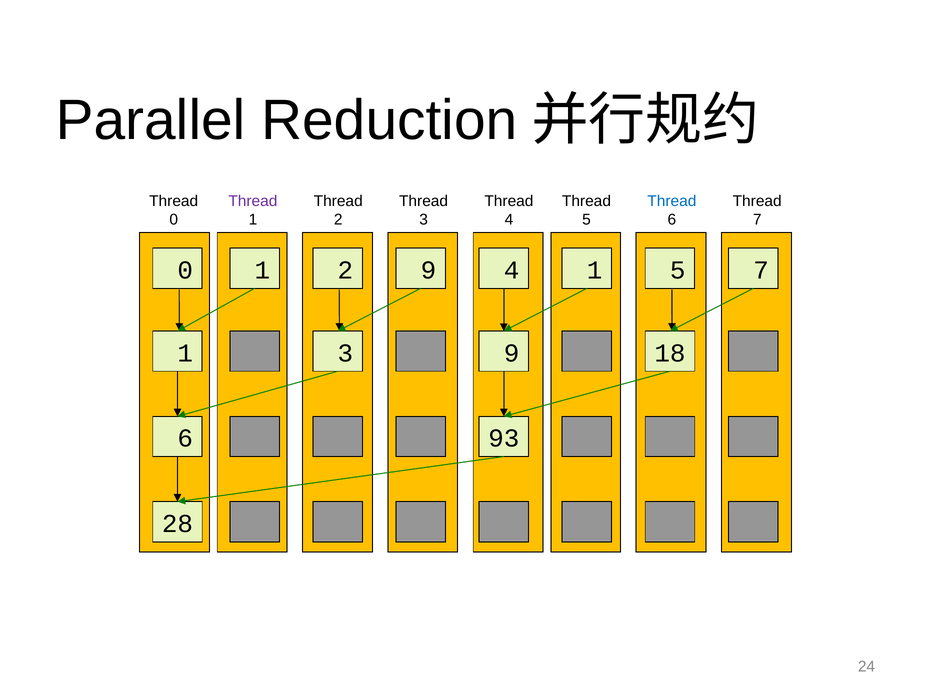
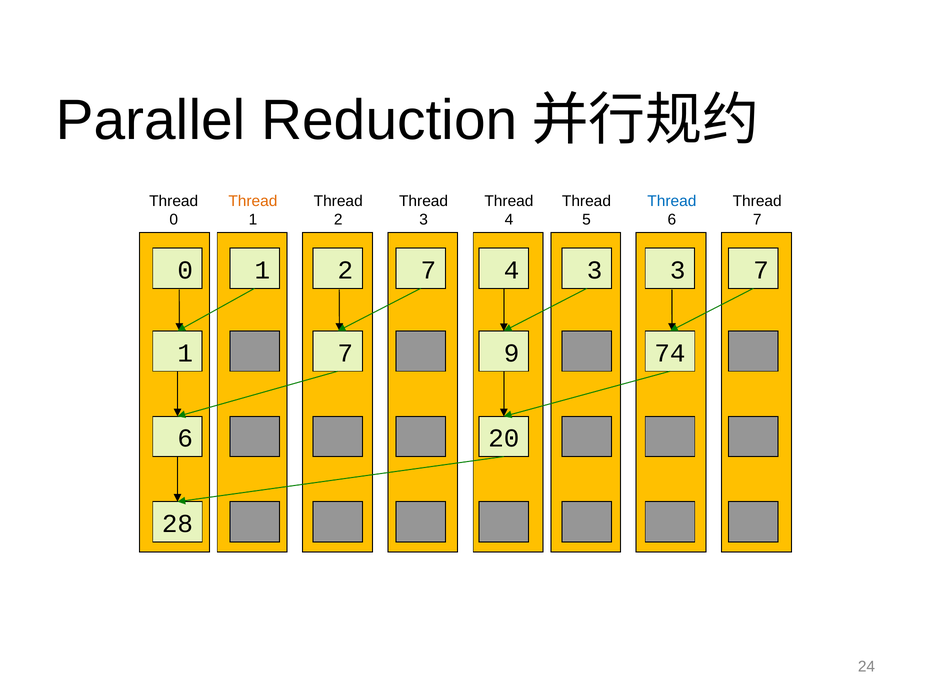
Thread at (253, 201) colour: purple -> orange
2 9: 9 -> 7
1 1: 1 -> 3
4 5: 5 -> 3
1 3: 3 -> 7
18: 18 -> 74
93: 93 -> 20
